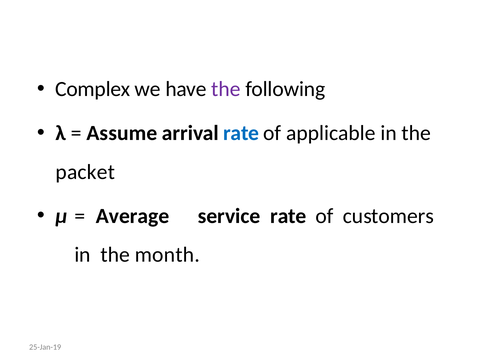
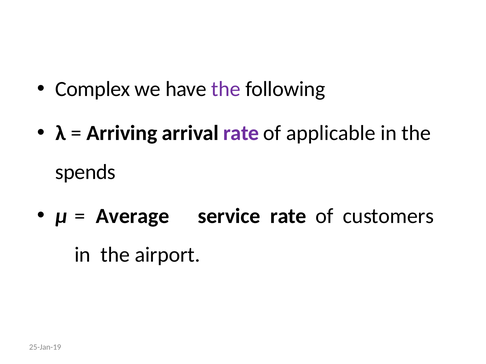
Assume: Assume -> Arriving
rate at (241, 133) colour: blue -> purple
packet: packet -> spends
month: month -> airport
